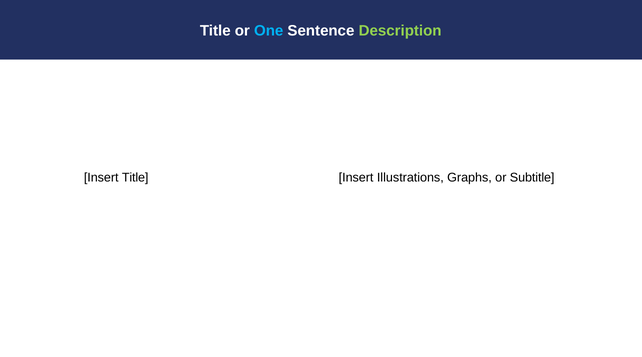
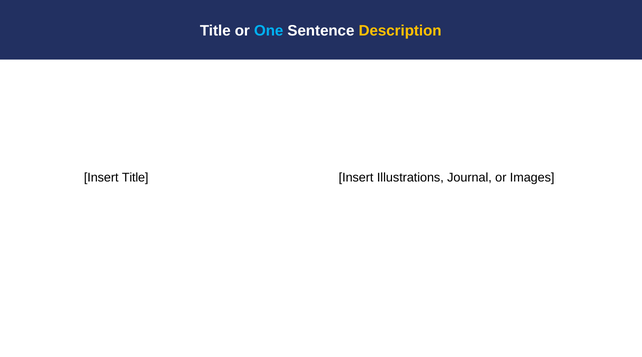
Description colour: light green -> yellow
Graphs: Graphs -> Journal
Subtitle: Subtitle -> Images
